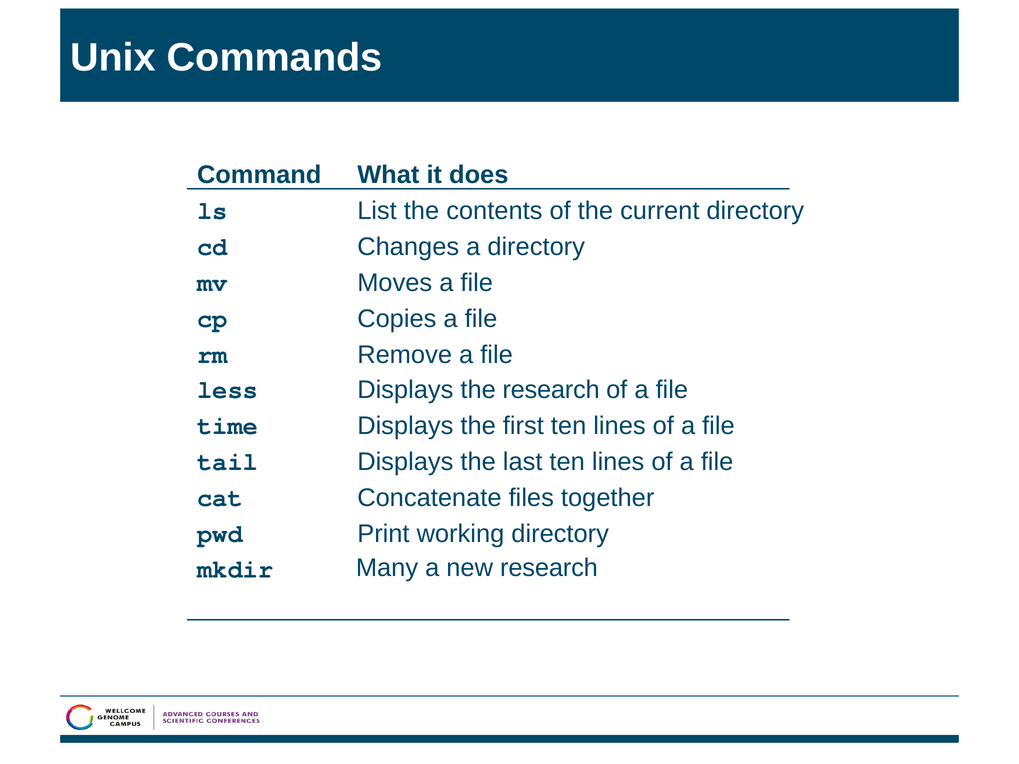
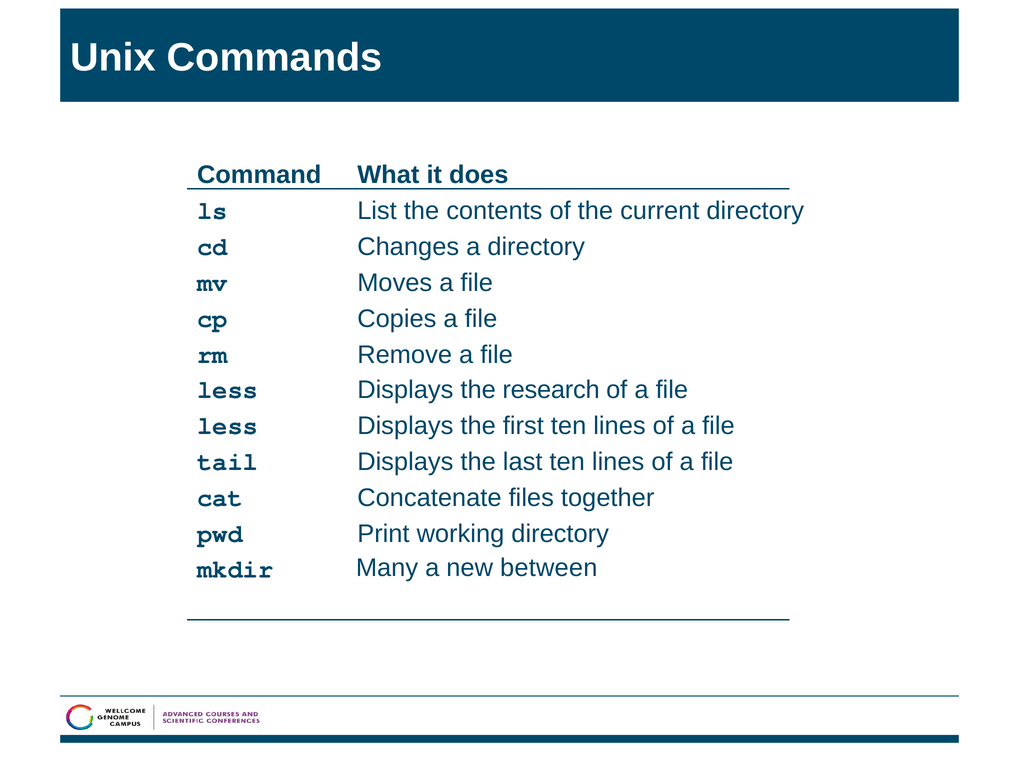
time at (228, 426): time -> less
new research: research -> between
